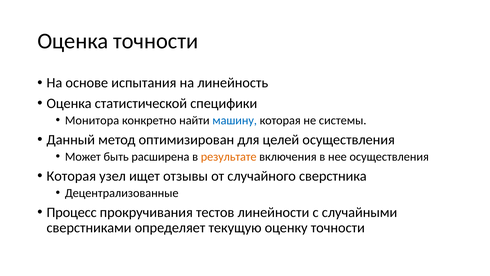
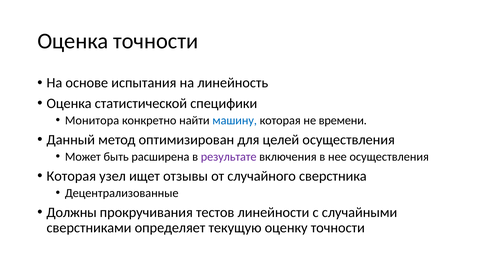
системы: системы -> времени
результате colour: orange -> purple
Процесс: Процесс -> Должны
